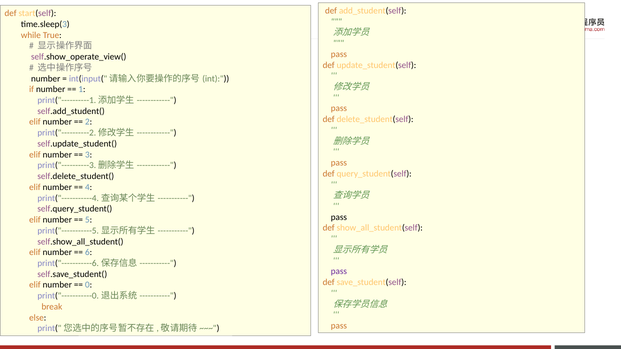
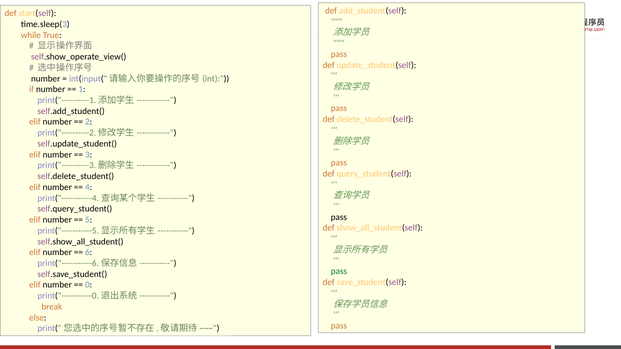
pass at (339, 272) colour: purple -> green
